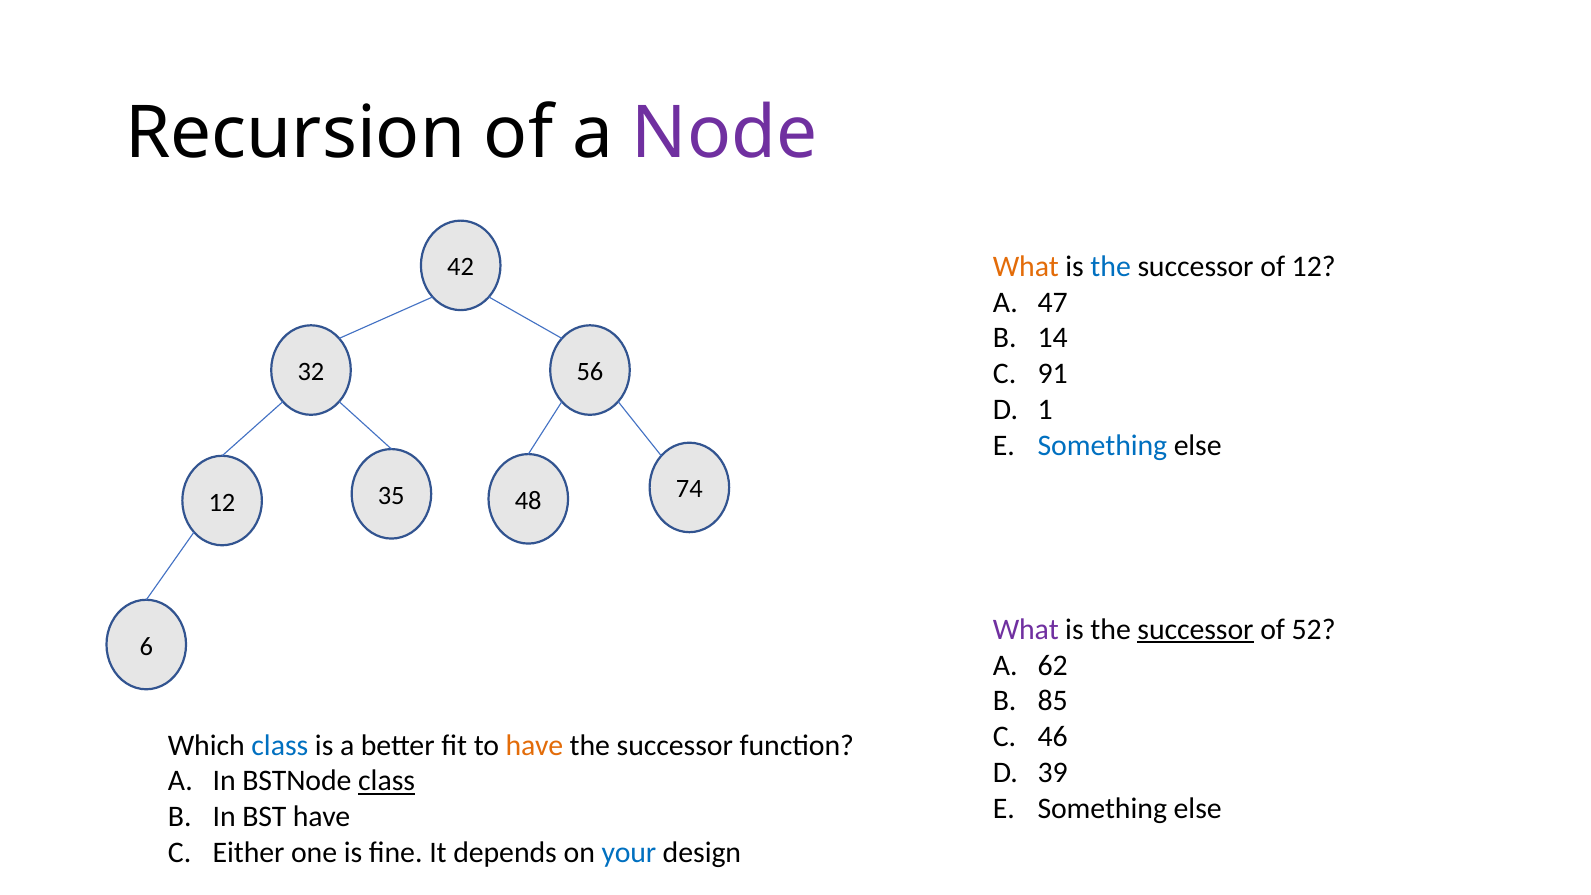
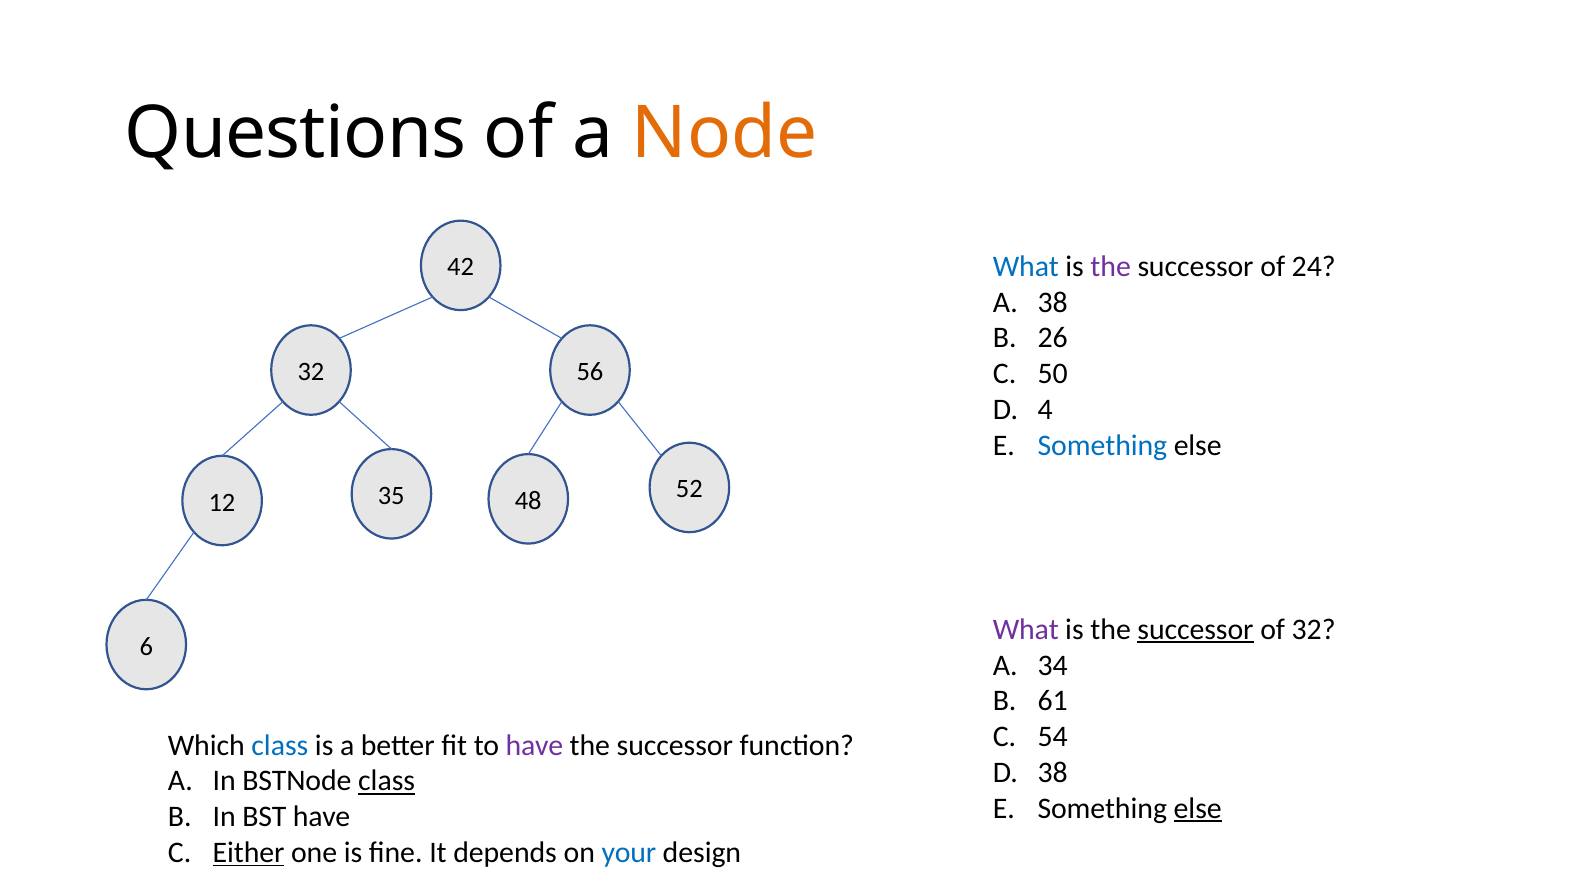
Recursion: Recursion -> Questions
Node colour: purple -> orange
What at (1026, 266) colour: orange -> blue
the at (1111, 266) colour: blue -> purple
of 12: 12 -> 24
A 47: 47 -> 38
14: 14 -> 26
91: 91 -> 50
1: 1 -> 4
74: 74 -> 52
of 52: 52 -> 32
62: 62 -> 34
85: 85 -> 61
46: 46 -> 54
have at (534, 745) colour: orange -> purple
39 at (1053, 773): 39 -> 38
else at (1198, 808) underline: none -> present
Either underline: none -> present
